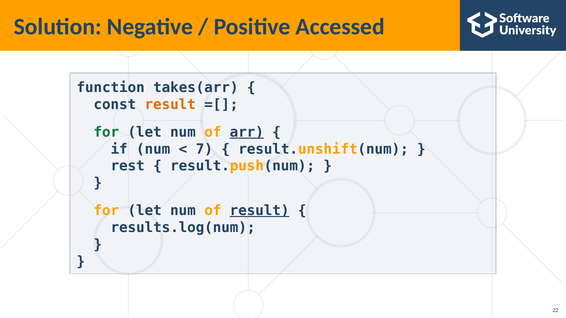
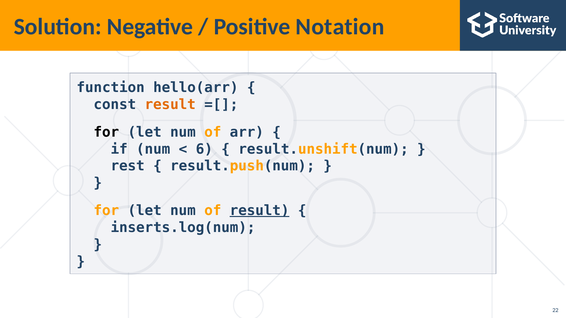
Accessed: Accessed -> Notation
takes(arr: takes(arr -> hello(arr
for at (106, 132) colour: green -> black
arr underline: present -> none
7: 7 -> 6
results.log(num: results.log(num -> inserts.log(num
